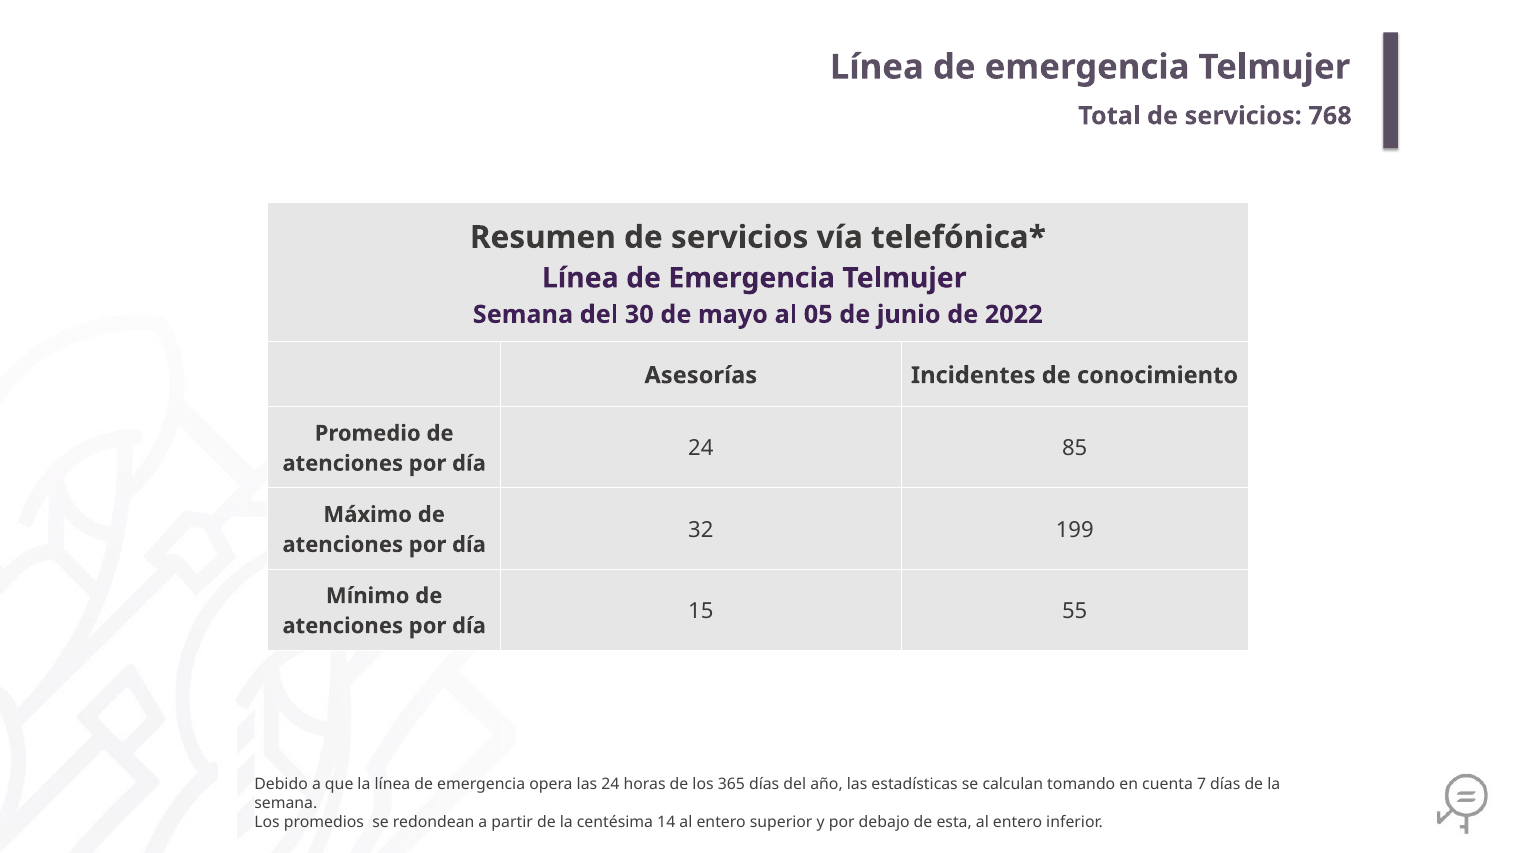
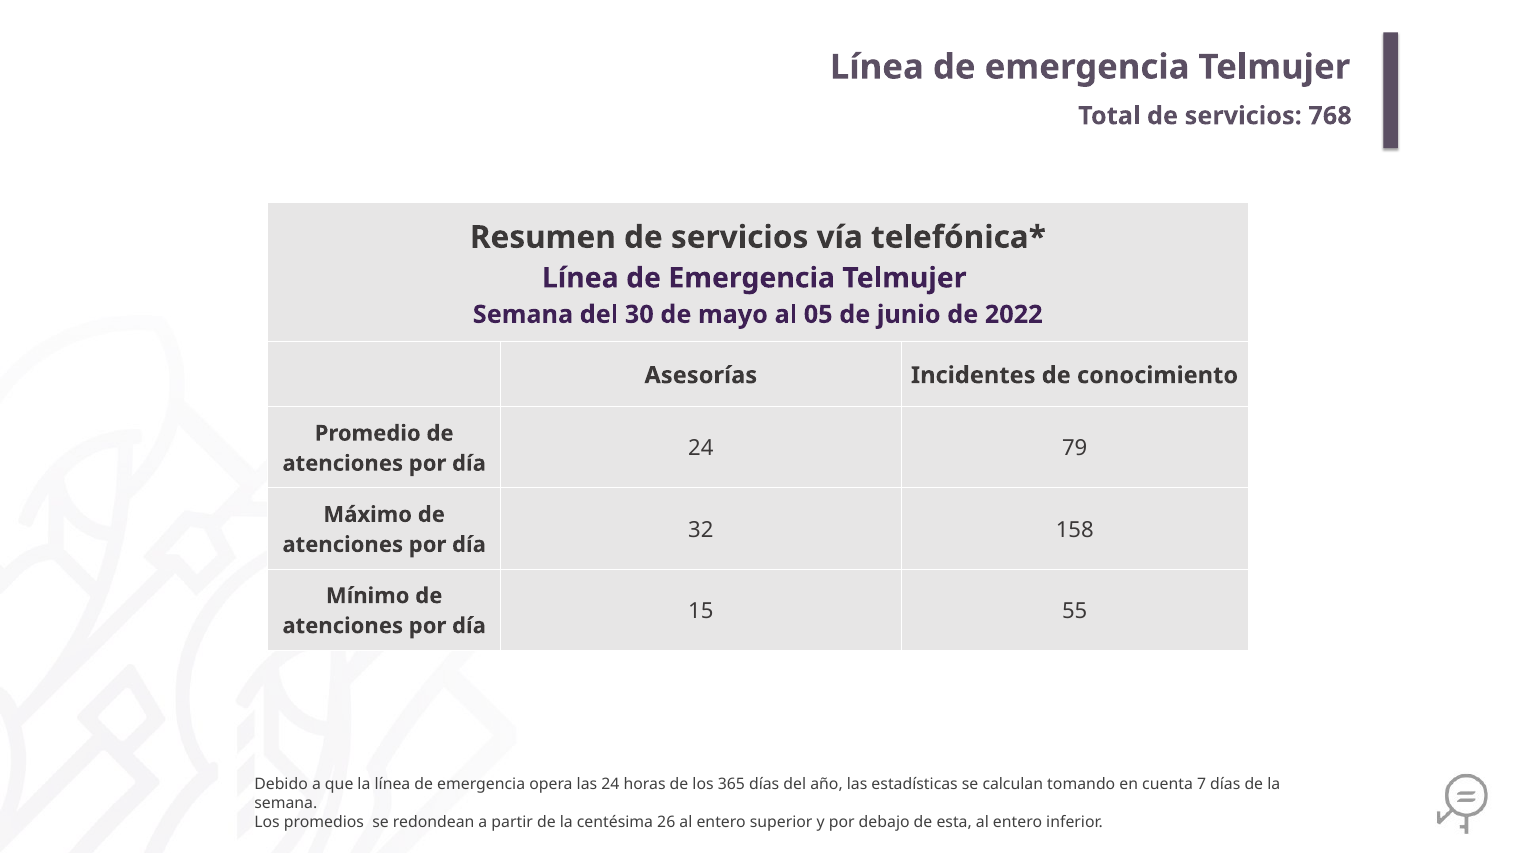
85: 85 -> 79
199: 199 -> 158
14: 14 -> 26
